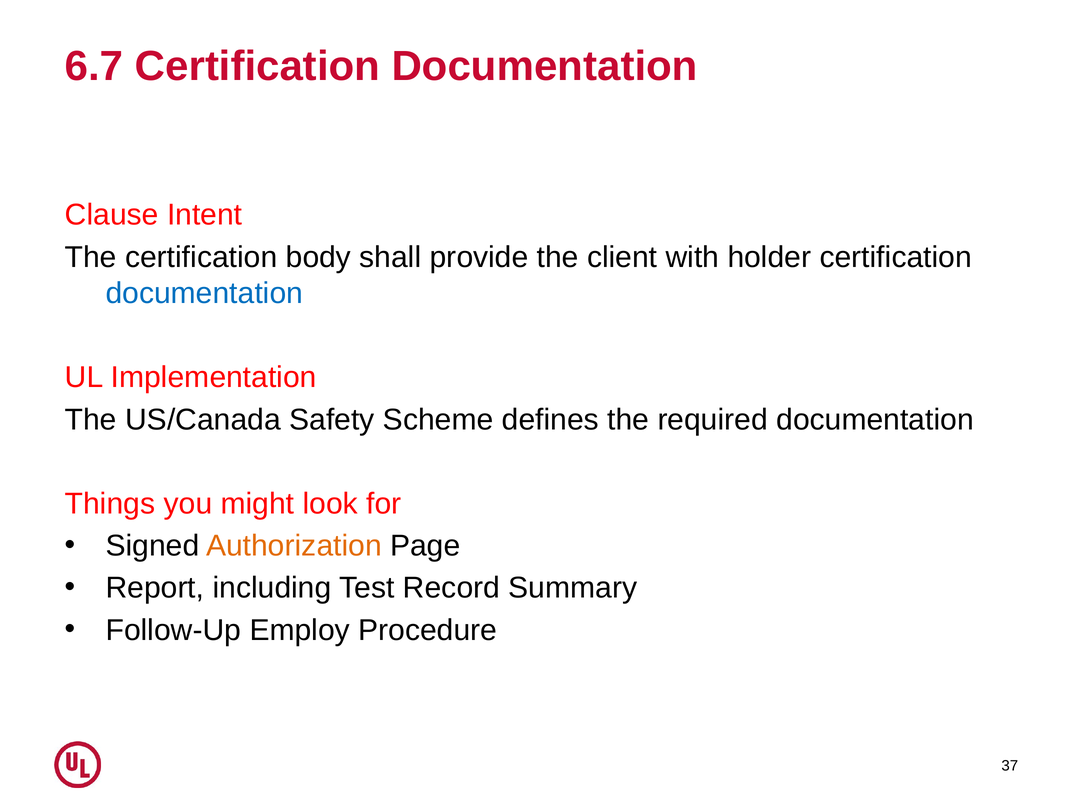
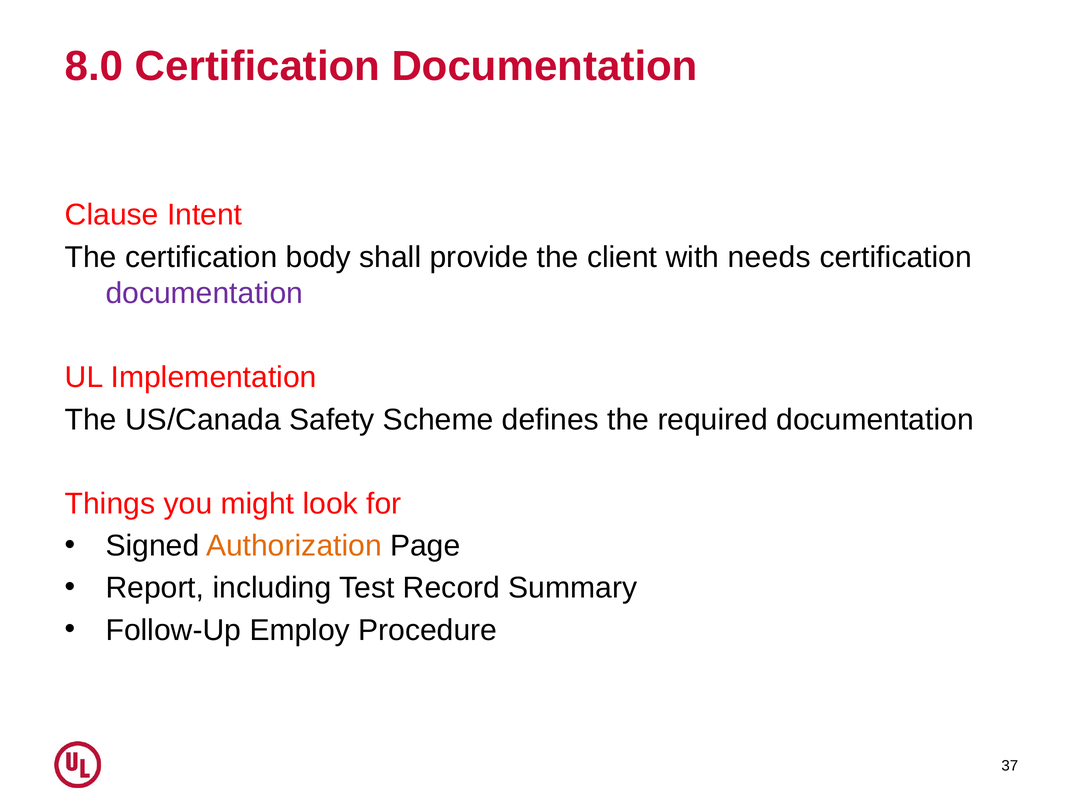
6.7: 6.7 -> 8.0
holder: holder -> needs
documentation at (204, 293) colour: blue -> purple
